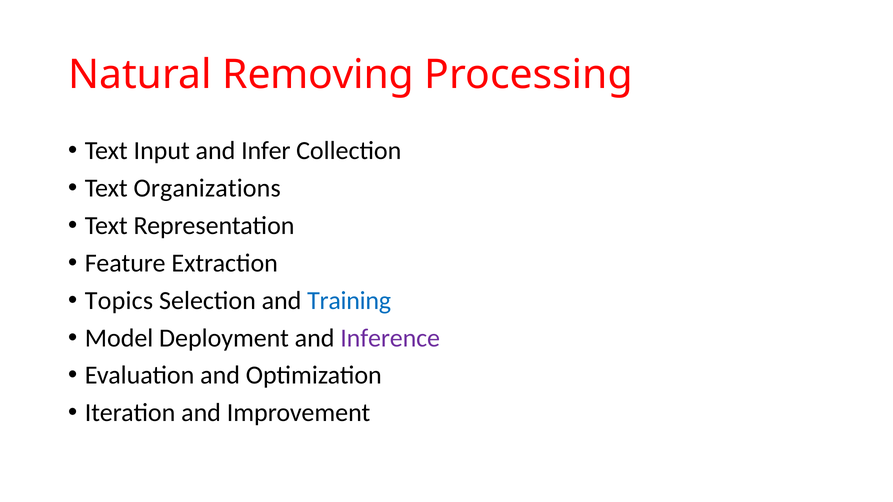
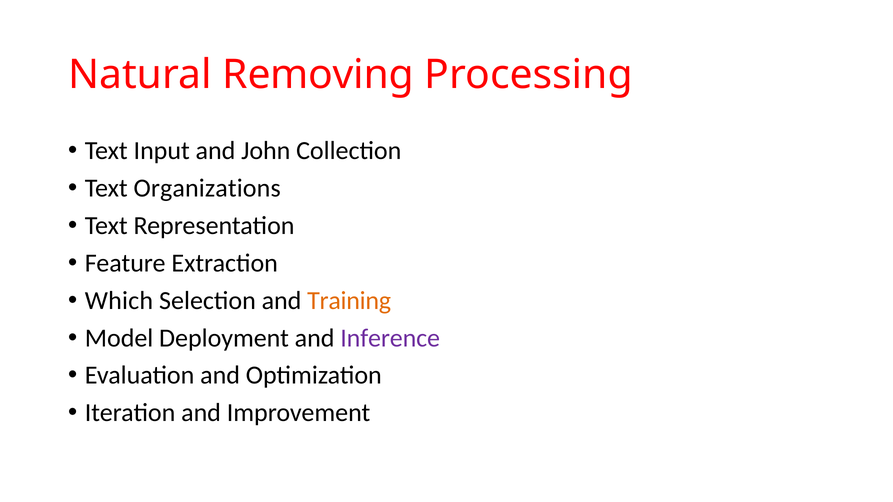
Infer: Infer -> John
Topics: Topics -> Which
Training colour: blue -> orange
